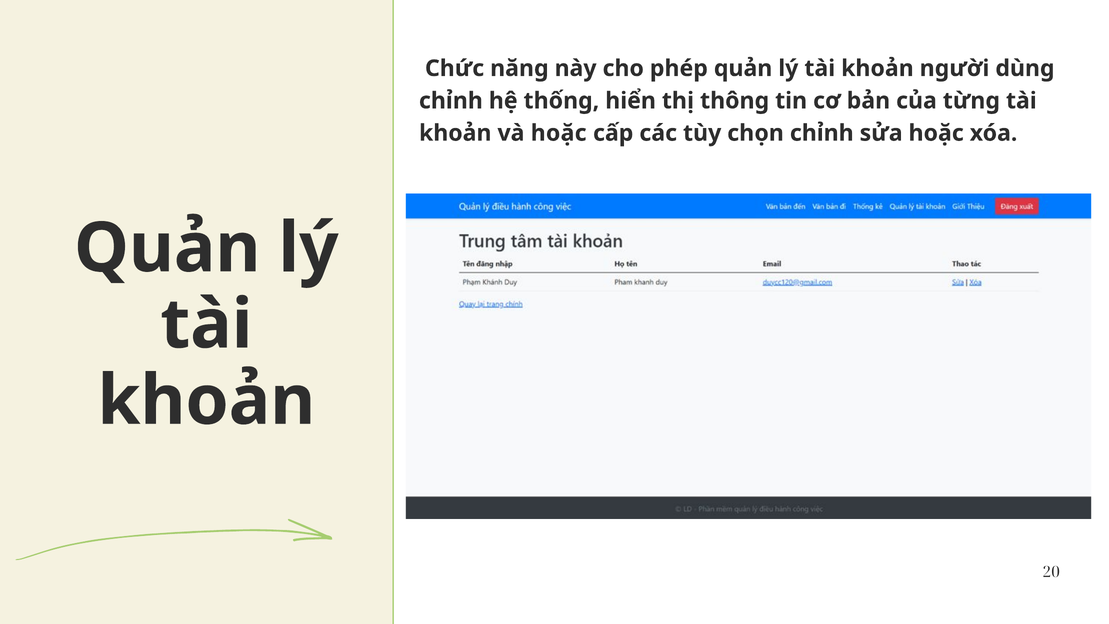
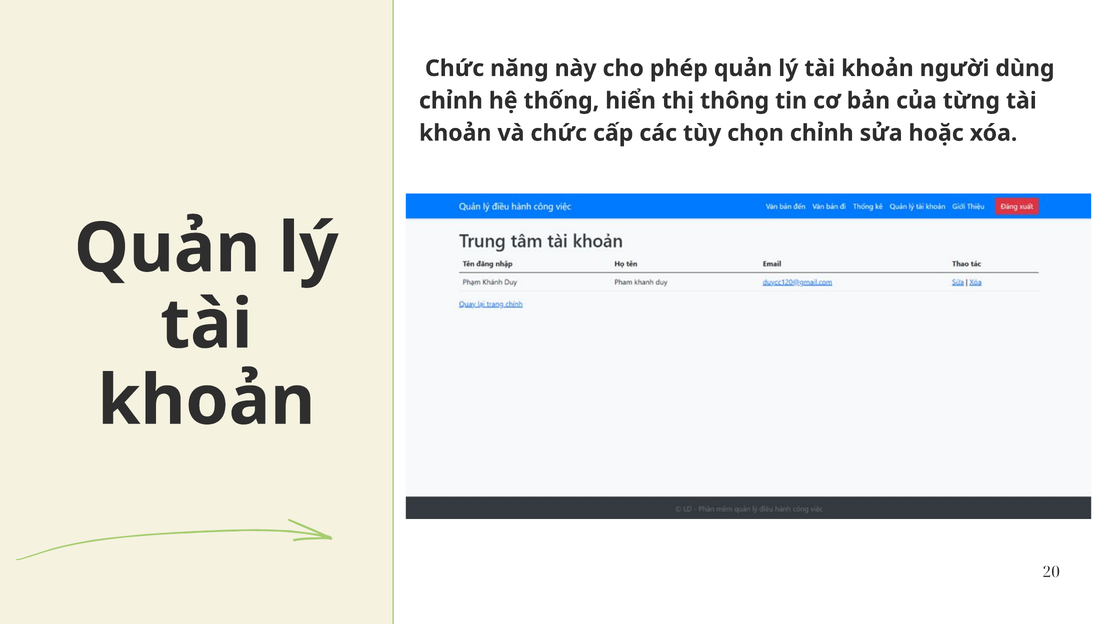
và hoặc: hoặc -> chức
